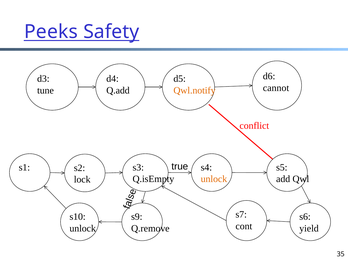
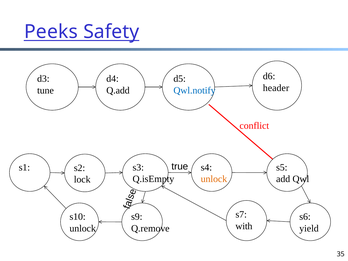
cannot: cannot -> header
Qwl.notify colour: orange -> blue
cont: cont -> with
